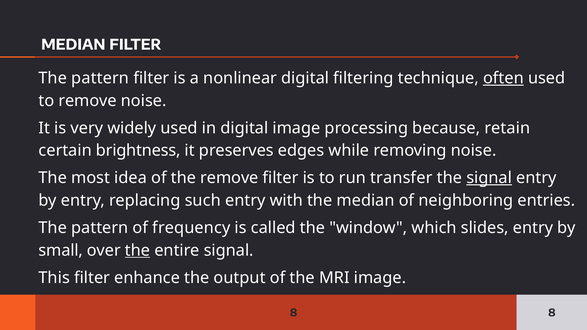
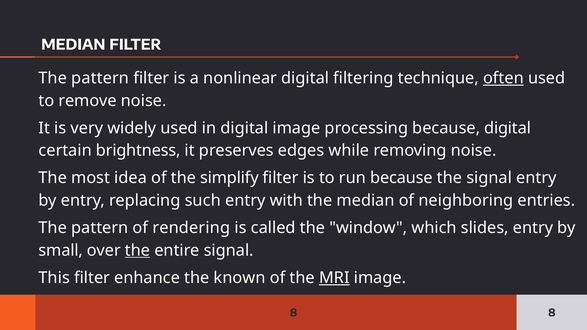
because retain: retain -> digital
the remove: remove -> simplify
run transfer: transfer -> because
signal at (489, 178) underline: present -> none
frequency: frequency -> rendering
output: output -> known
MRI underline: none -> present
